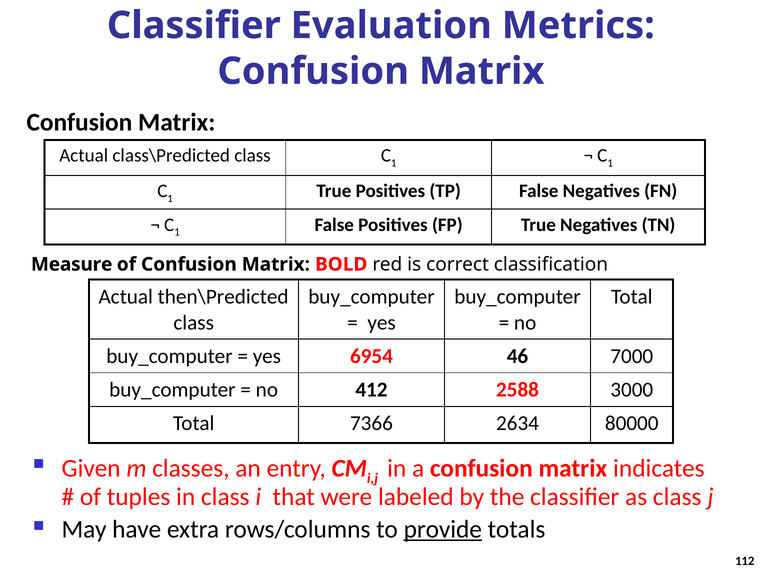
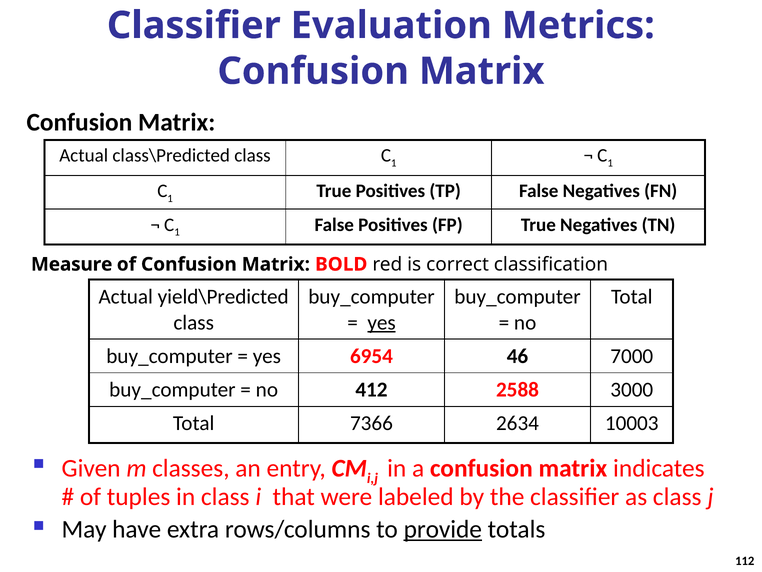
then\Predicted: then\Predicted -> yield\Predicted
yes at (382, 322) underline: none -> present
80000: 80000 -> 10003
